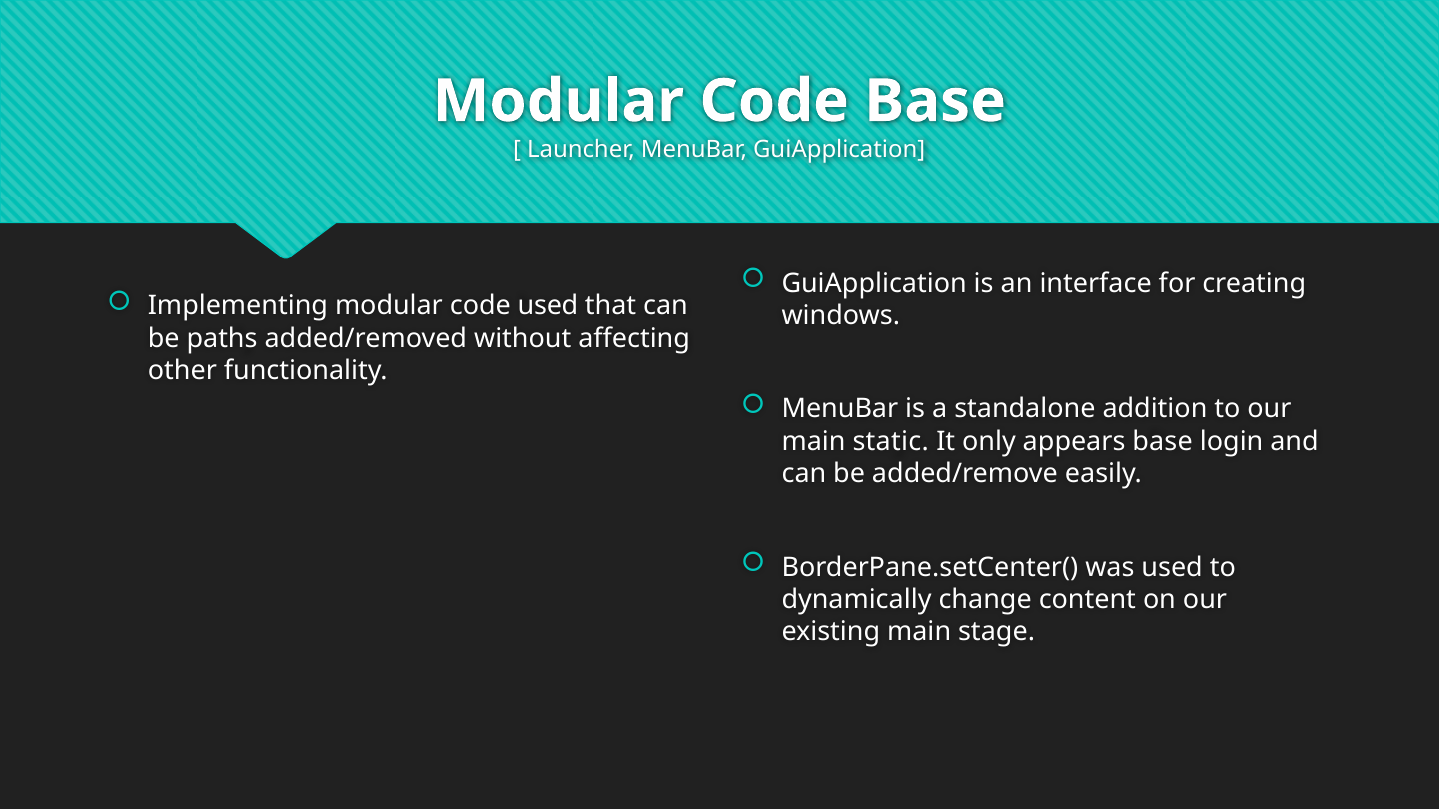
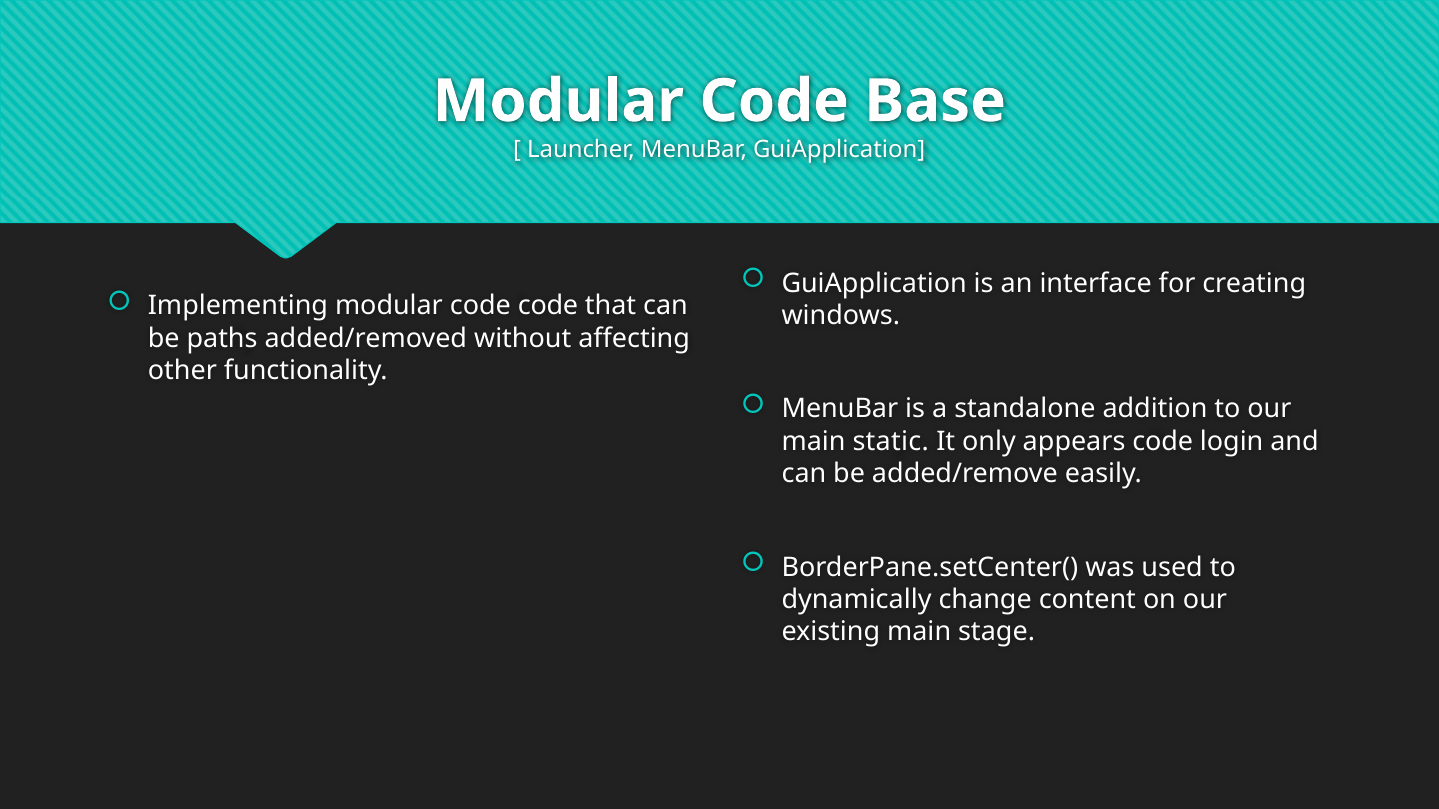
code used: used -> code
appears base: base -> code
